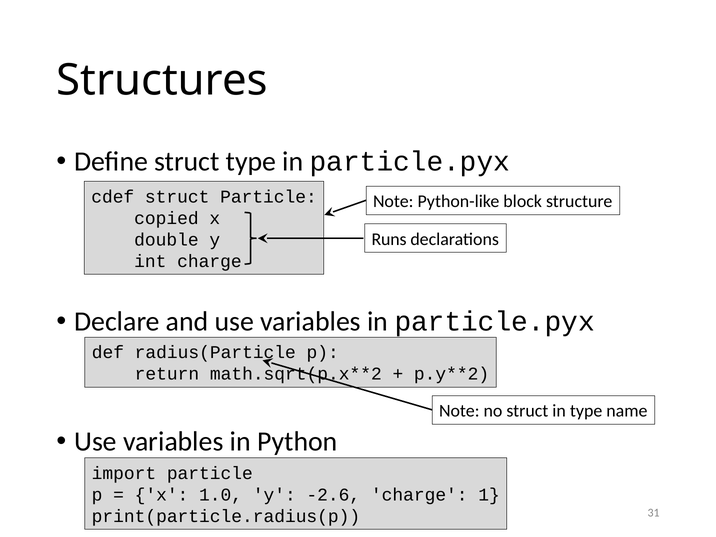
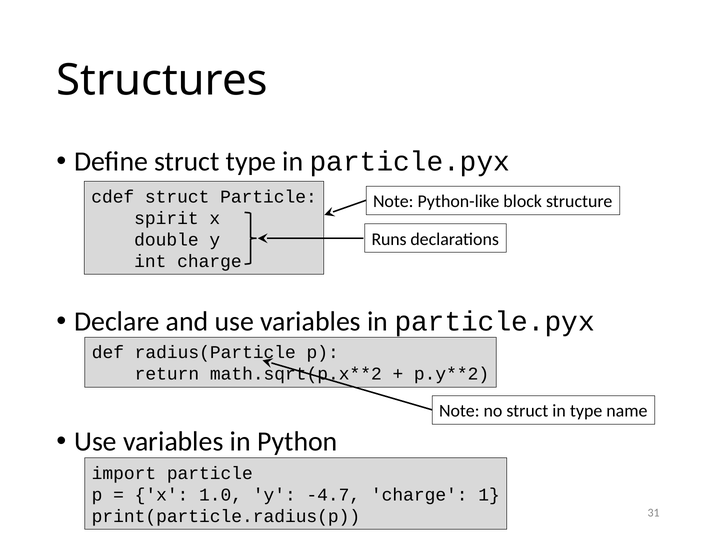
copied: copied -> spirit
-2.6: -2.6 -> -4.7
